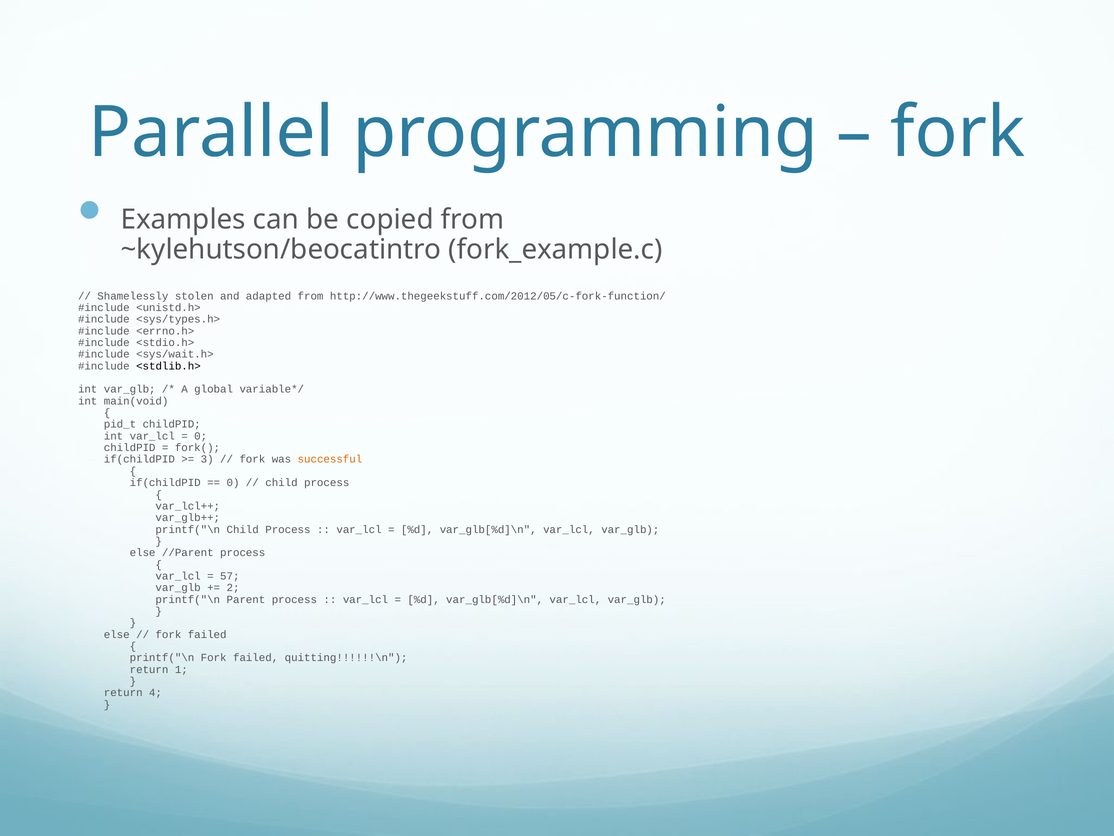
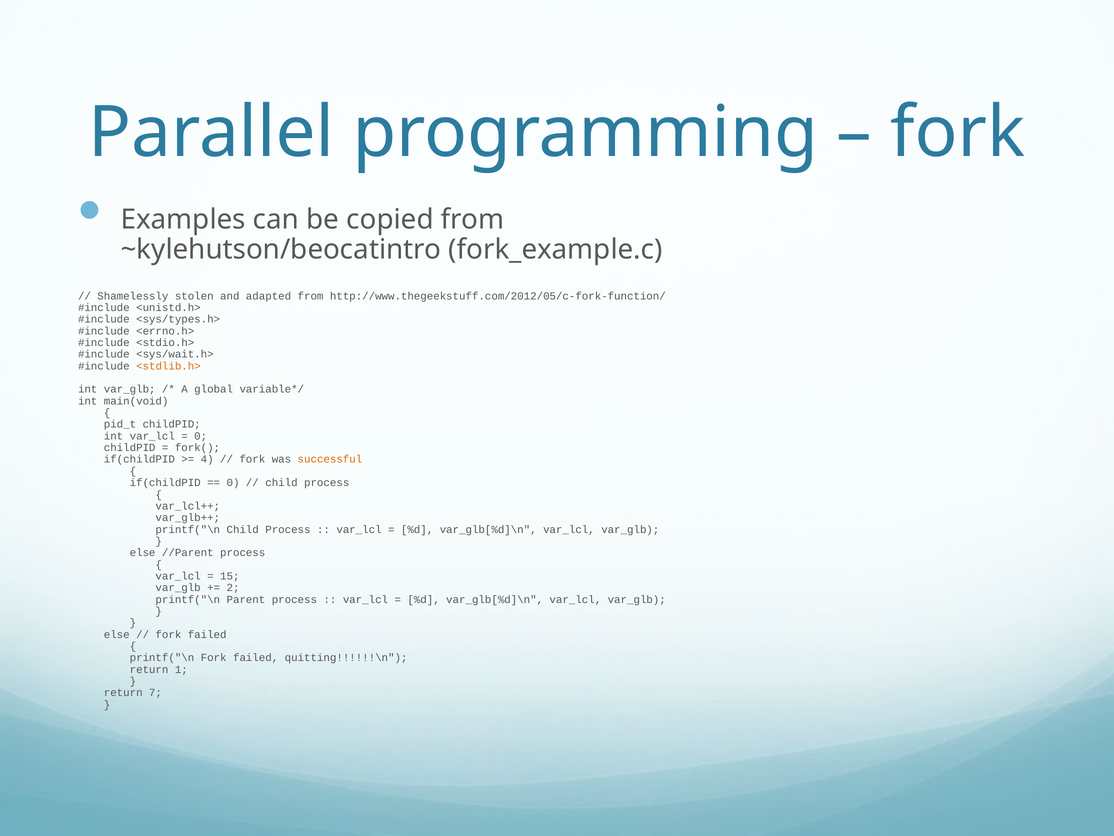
<stdlib.h> colour: black -> orange
3: 3 -> 4
57: 57 -> 15
4: 4 -> 7
